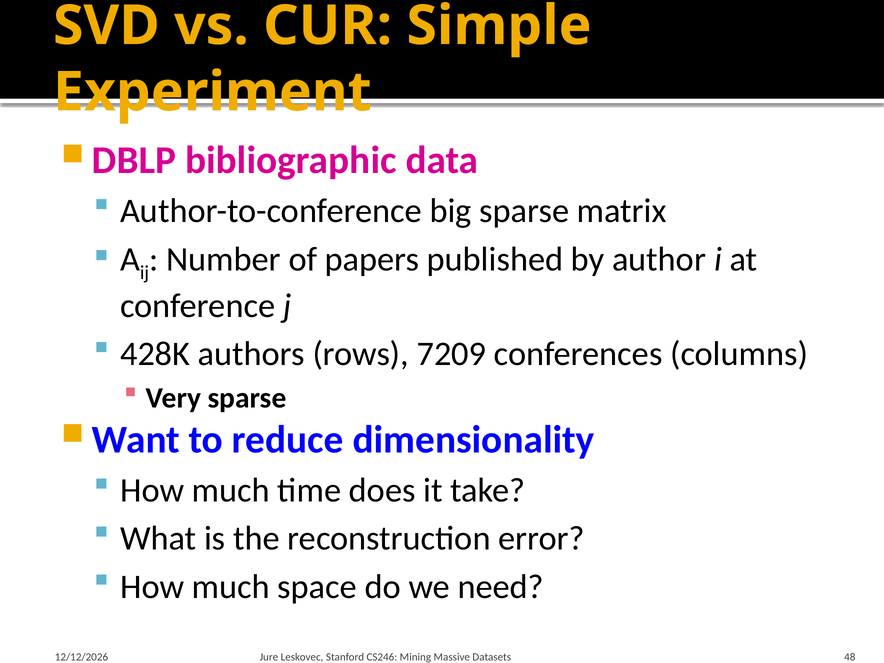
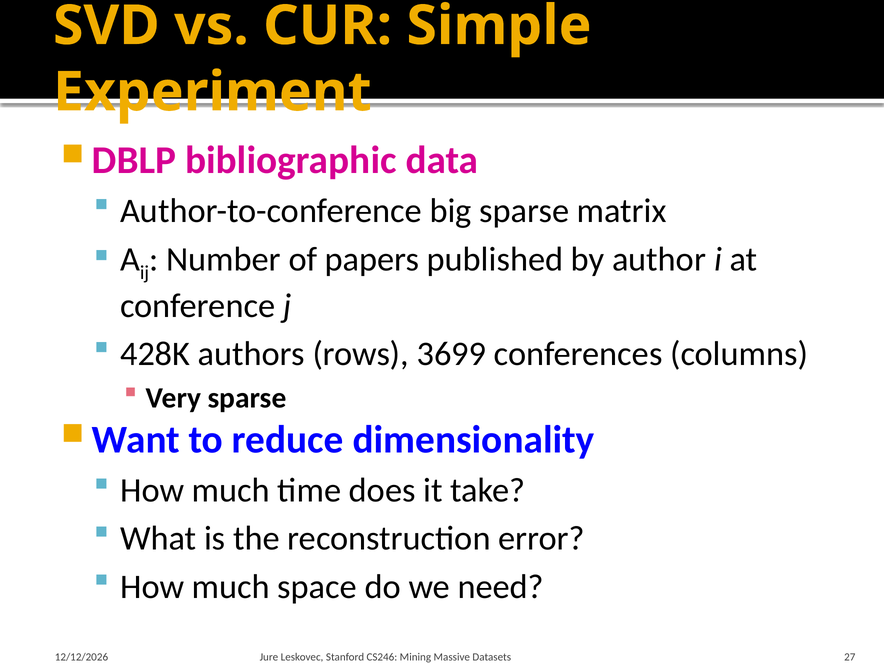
7209: 7209 -> 3699
48: 48 -> 27
